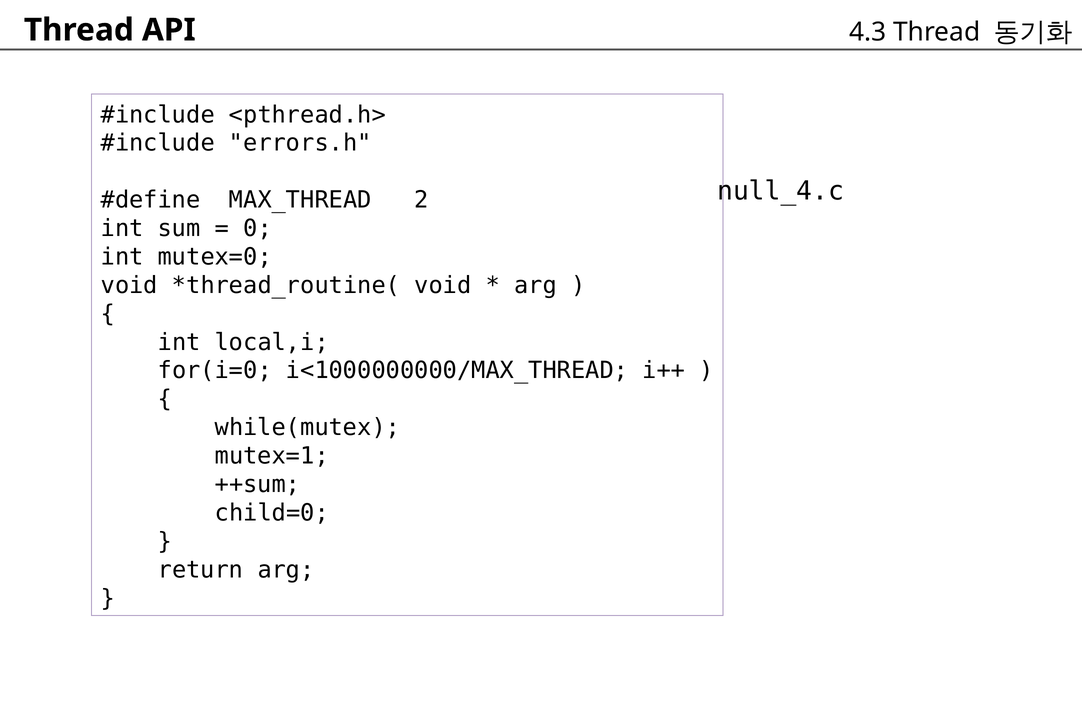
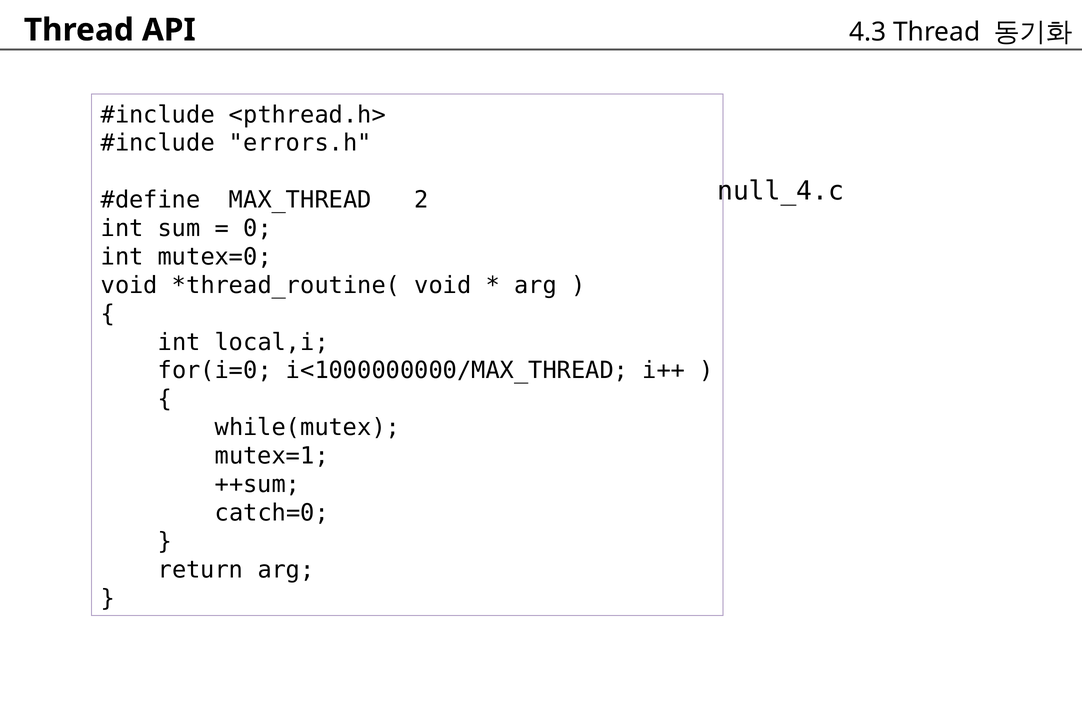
child=0: child=0 -> catch=0
